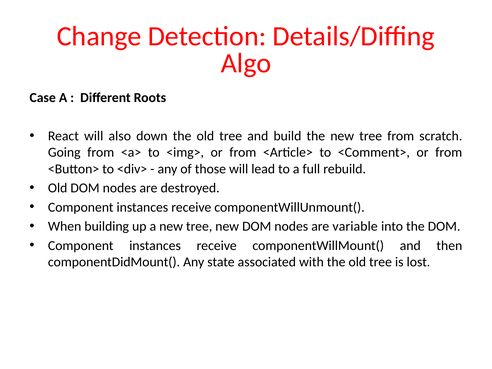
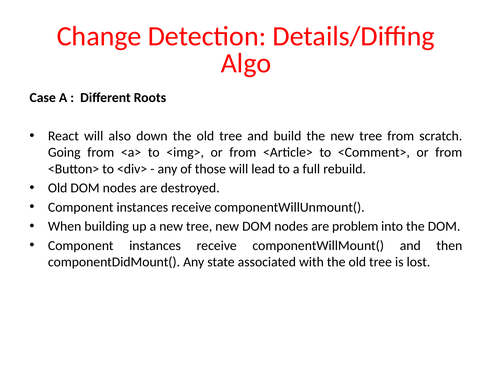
variable: variable -> problem
